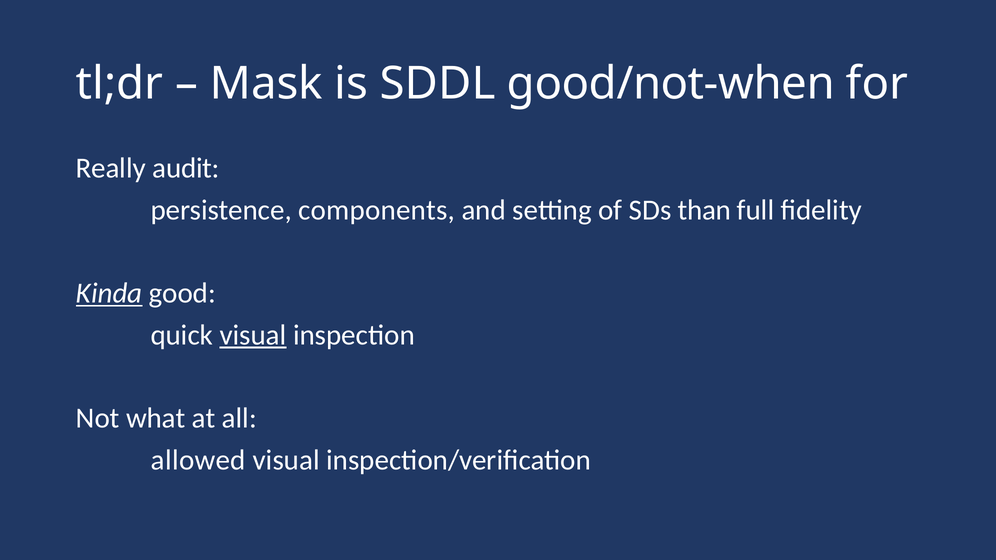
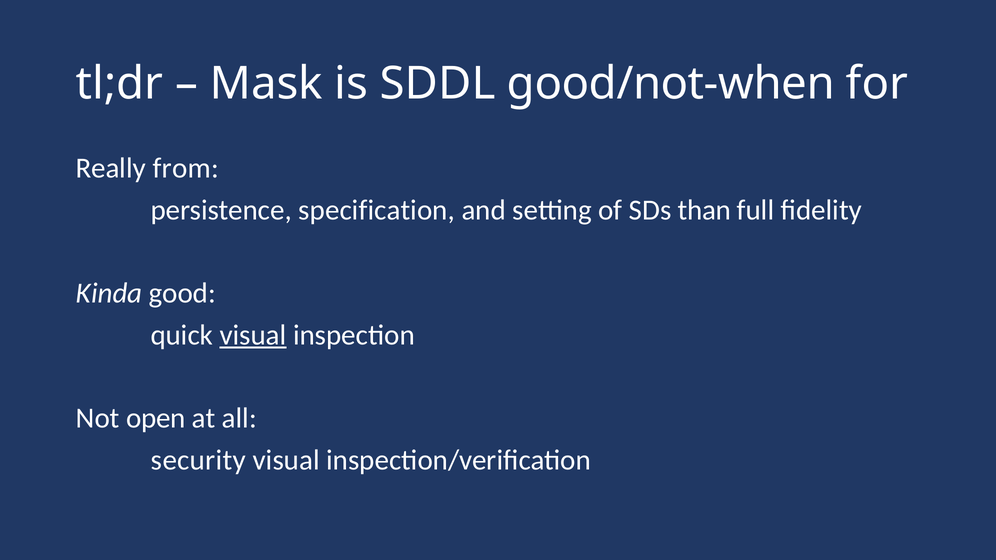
audit: audit -> from
components: components -> specification
Kinda underline: present -> none
what: what -> open
allowed: allowed -> security
